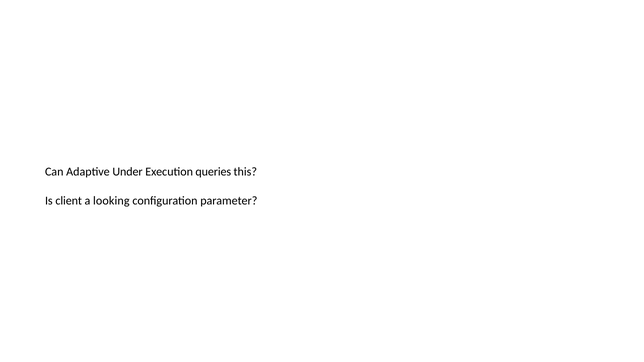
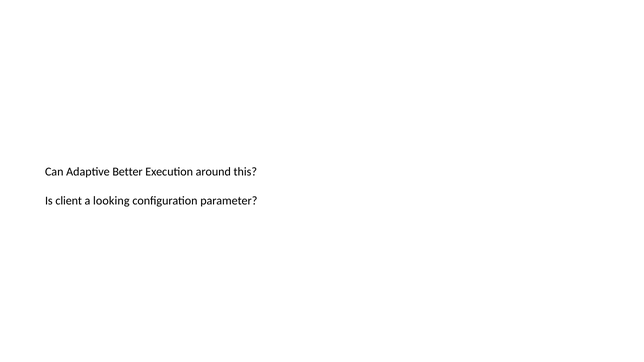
Under: Under -> Better
queries: queries -> around
